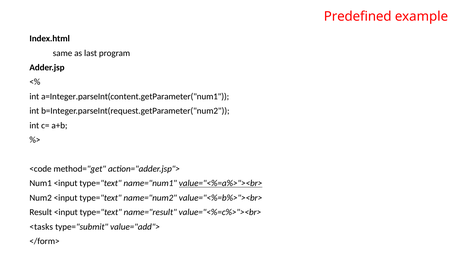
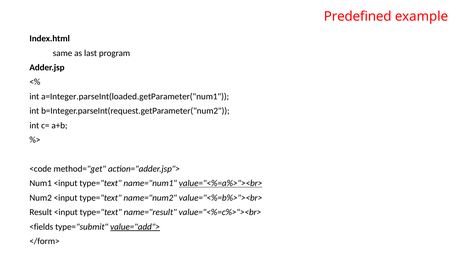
a=Integer.parseInt(content.getParameter("num1: a=Integer.parseInt(content.getParameter("num1 -> a=Integer.parseInt(loaded.getParameter("num1
<tasks: <tasks -> <fields
value="add"> underline: none -> present
